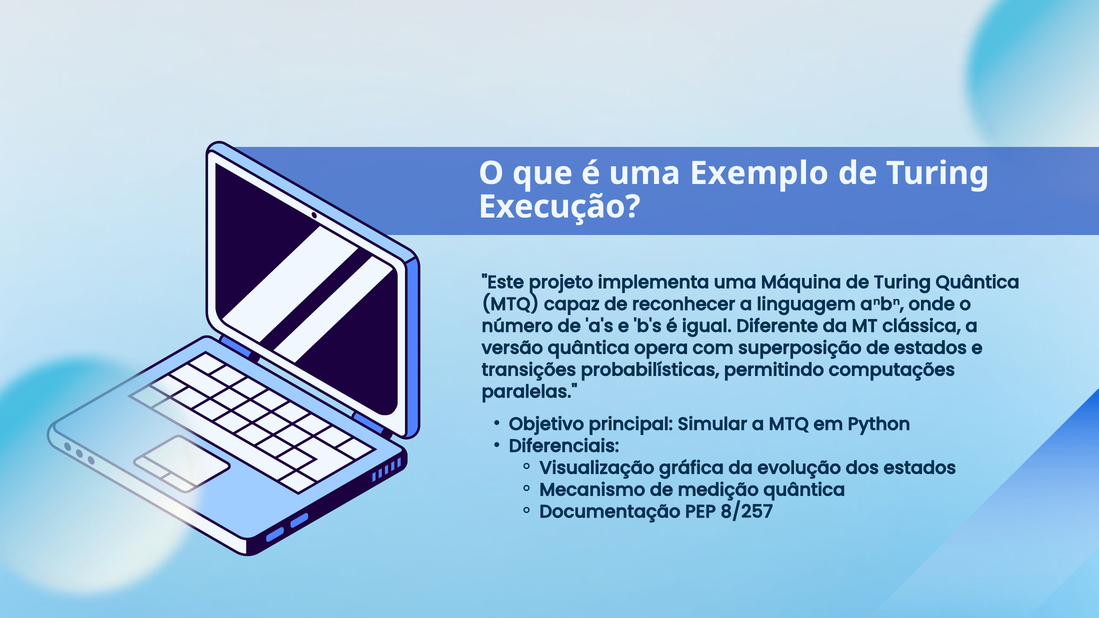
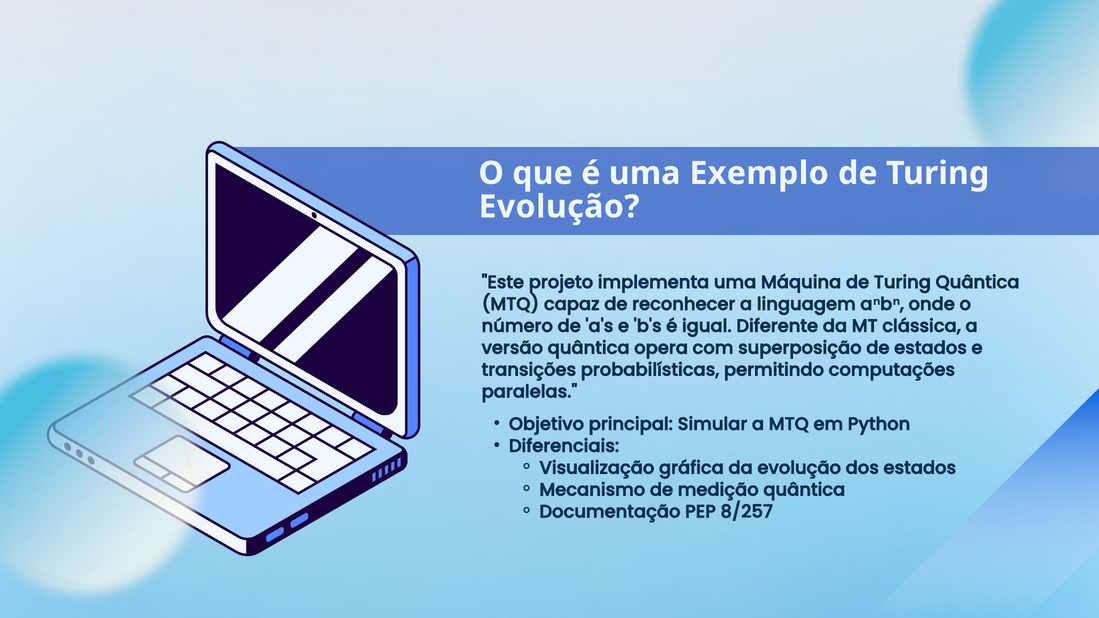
Execução at (559, 207): Execução -> Evolução
